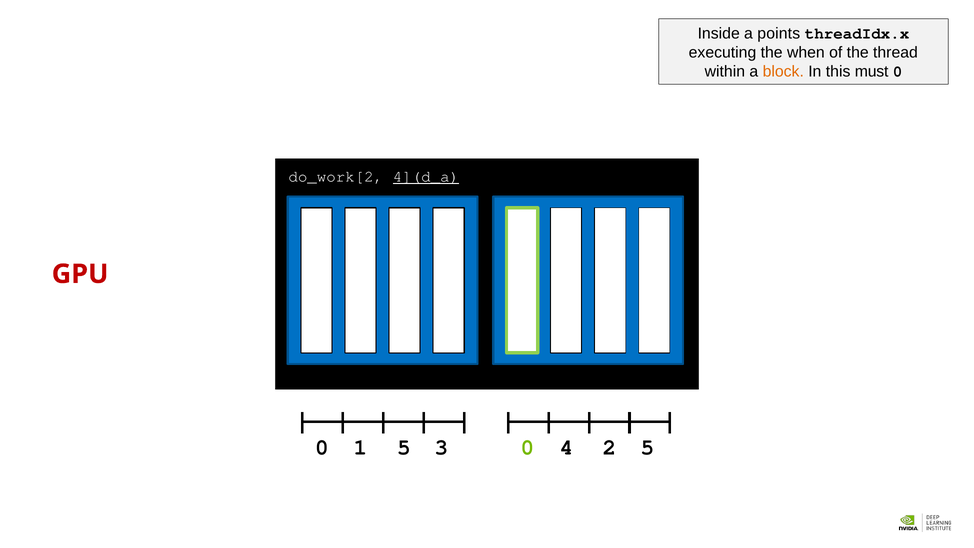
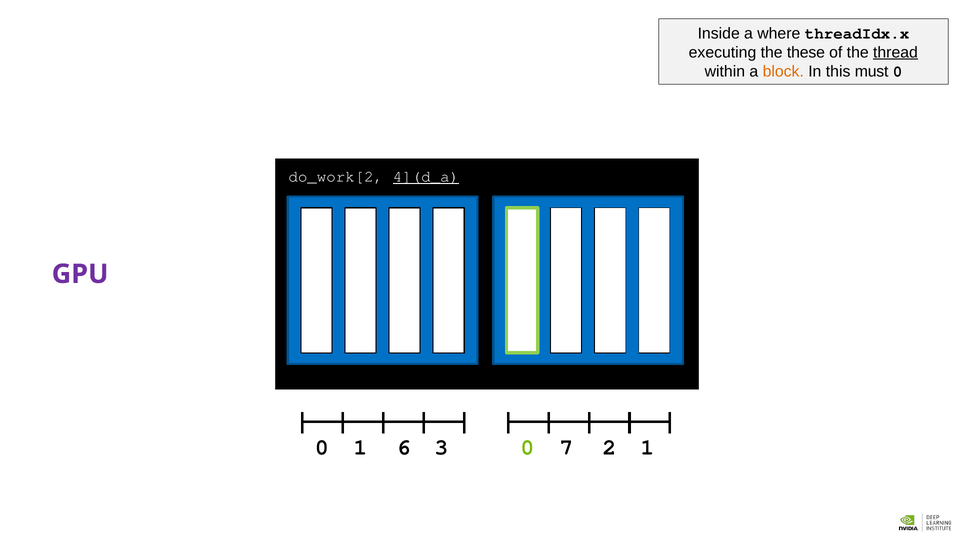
points: points -> where
when: when -> these
thread underline: none -> present
GPU colour: red -> purple
1 5: 5 -> 6
4: 4 -> 7
2 5: 5 -> 1
